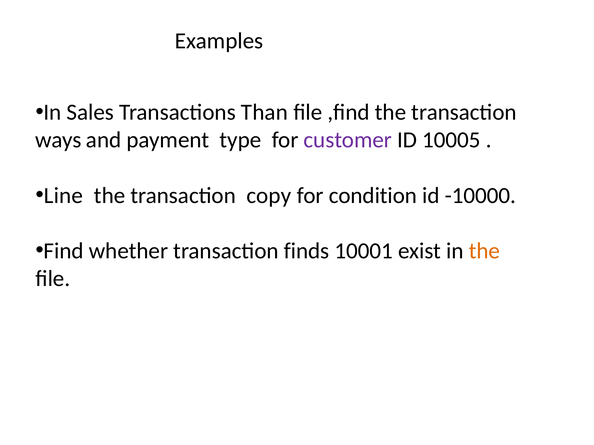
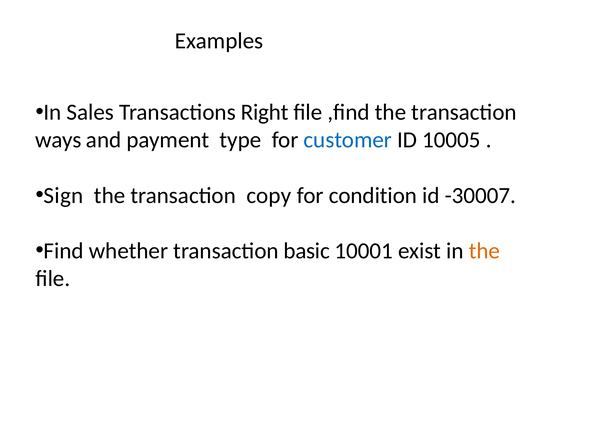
Than: Than -> Right
customer colour: purple -> blue
Line: Line -> Sign
-10000: -10000 -> -30007
finds: finds -> basic
